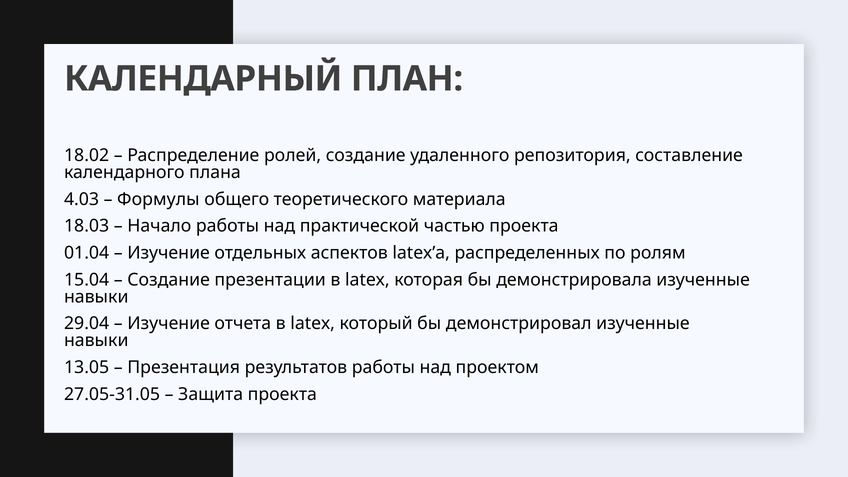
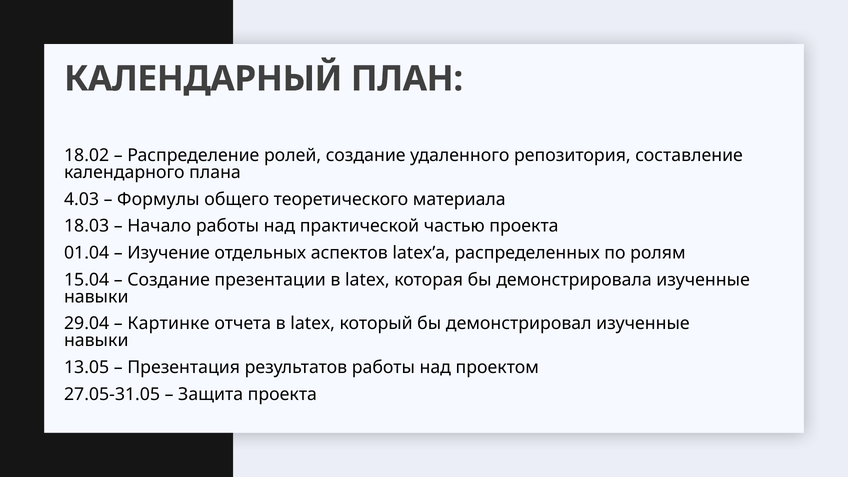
Изучение at (169, 324): Изучение -> Картинке
